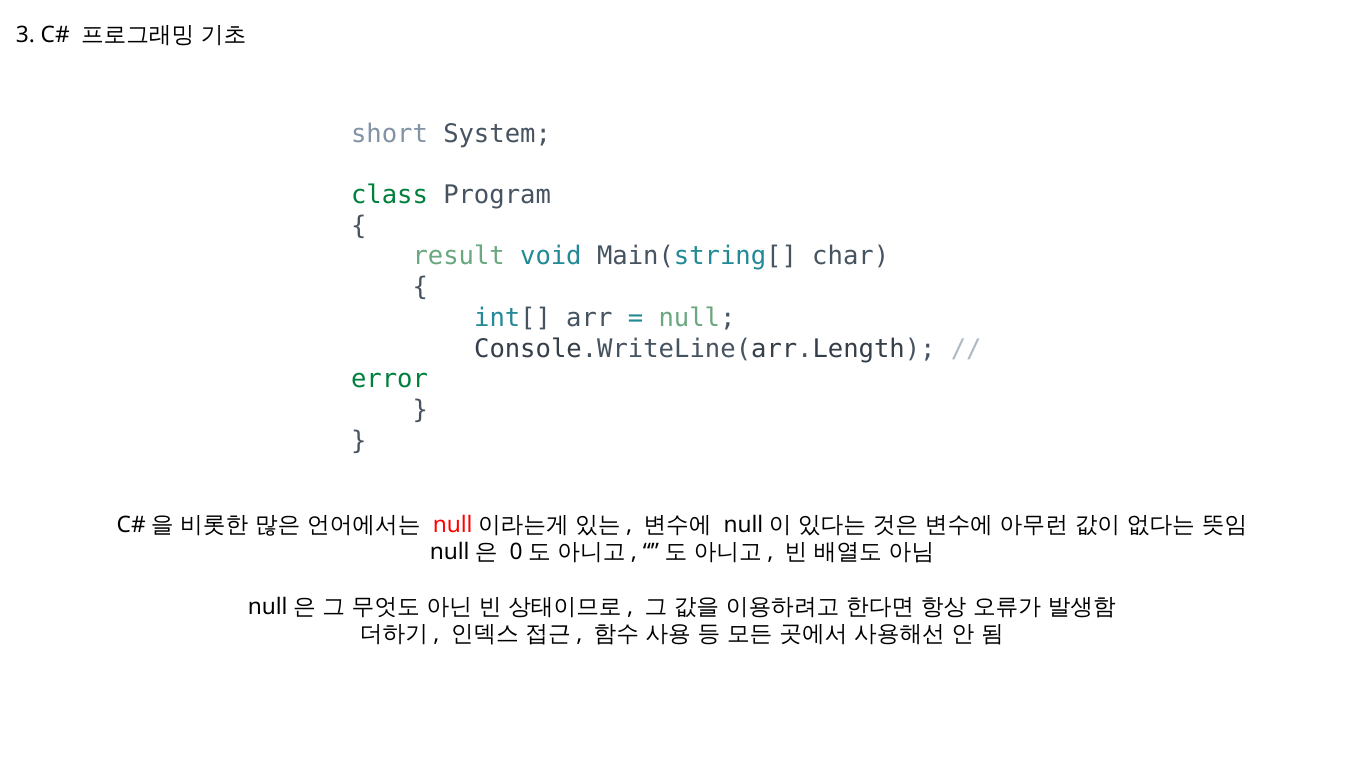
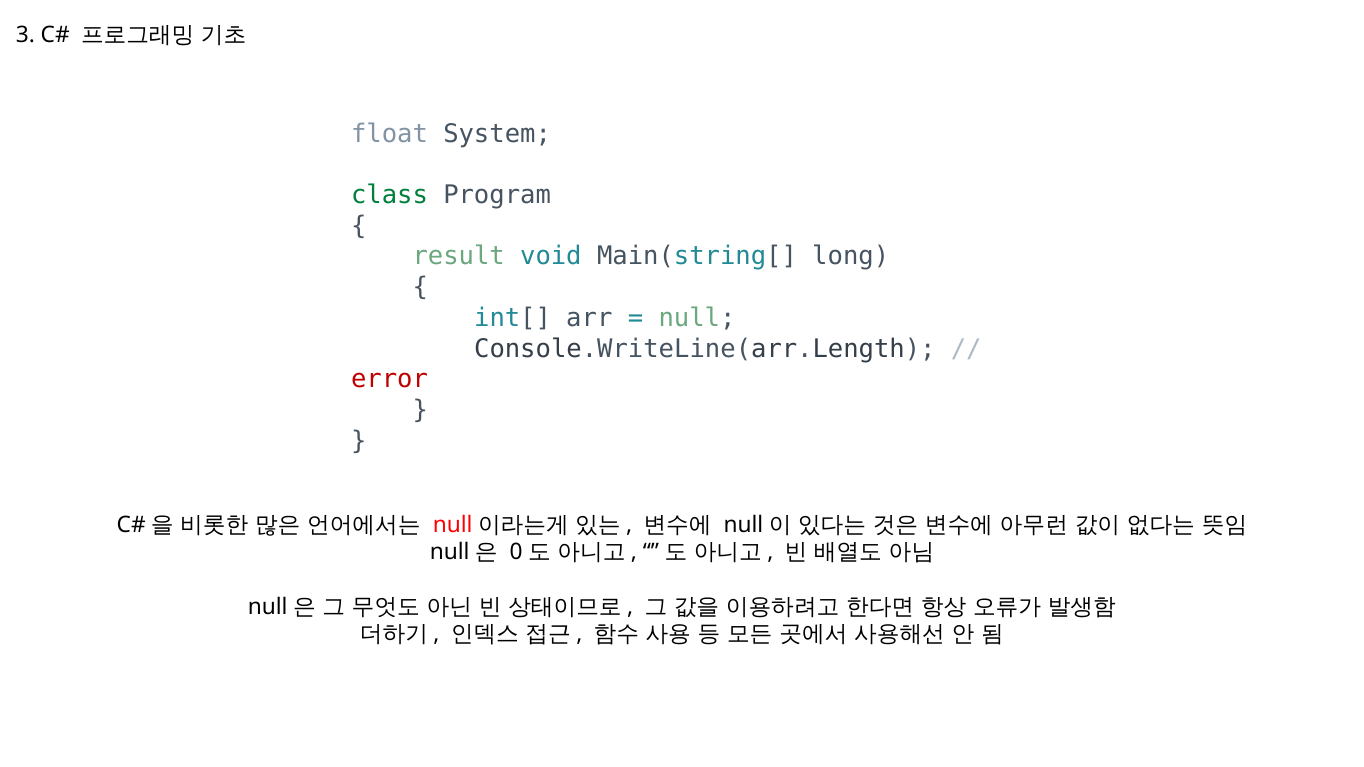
short: short -> float
char: char -> long
error colour: green -> red
